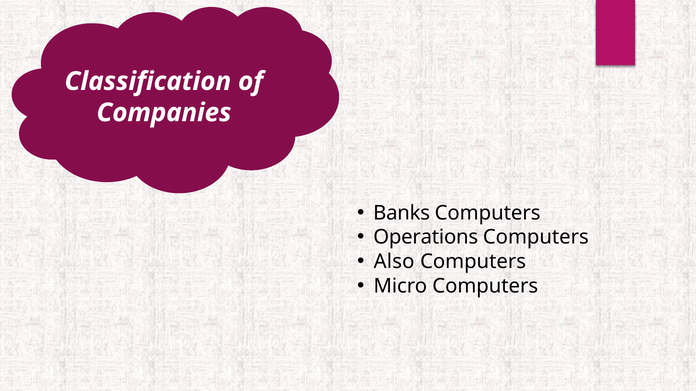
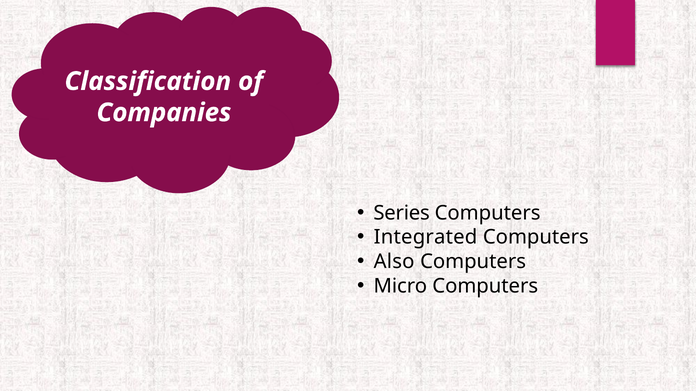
Banks: Banks -> Series
Operations: Operations -> Integrated
